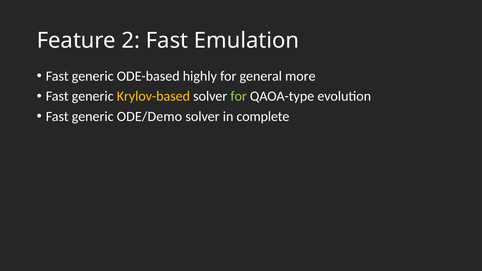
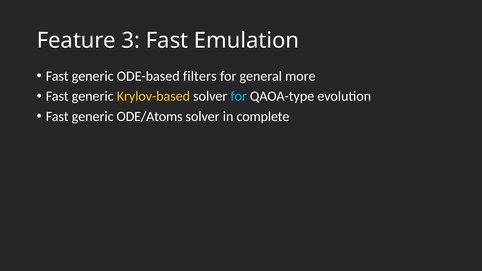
2: 2 -> 3
highly: highly -> filters
for at (239, 96) colour: light green -> light blue
ODE/Demo: ODE/Demo -> ODE/Atoms
